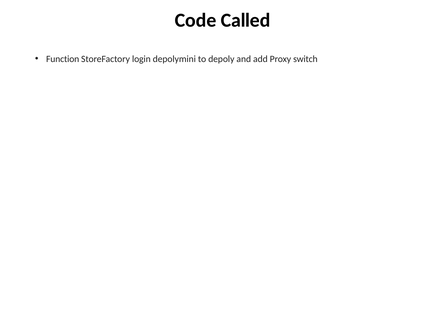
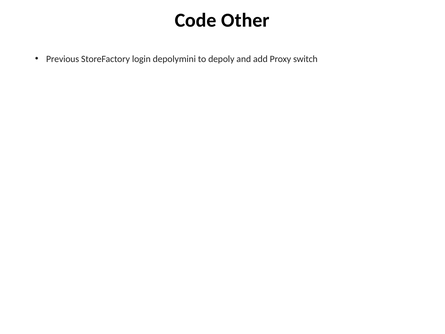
Called: Called -> Other
Function: Function -> Previous
